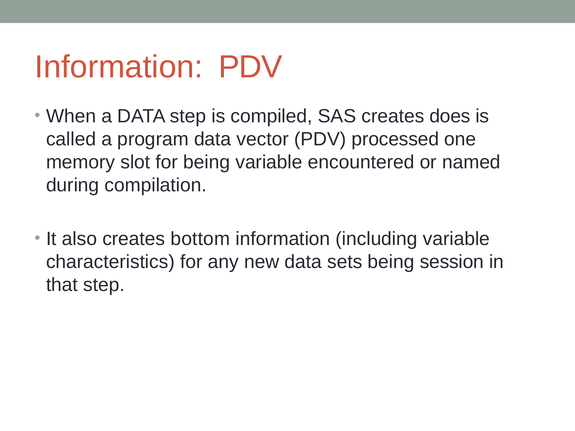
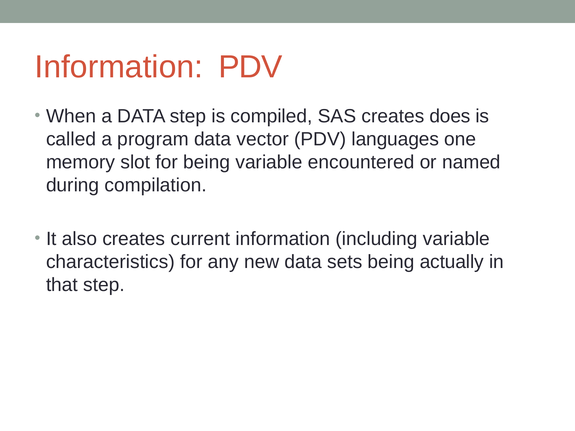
processed: processed -> languages
bottom: bottom -> current
session: session -> actually
